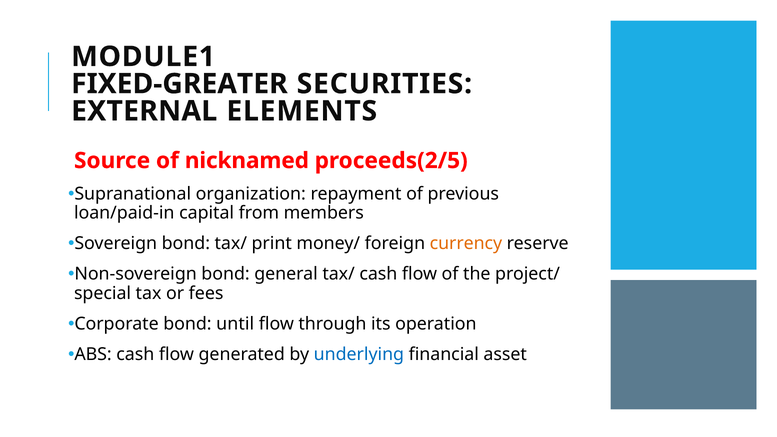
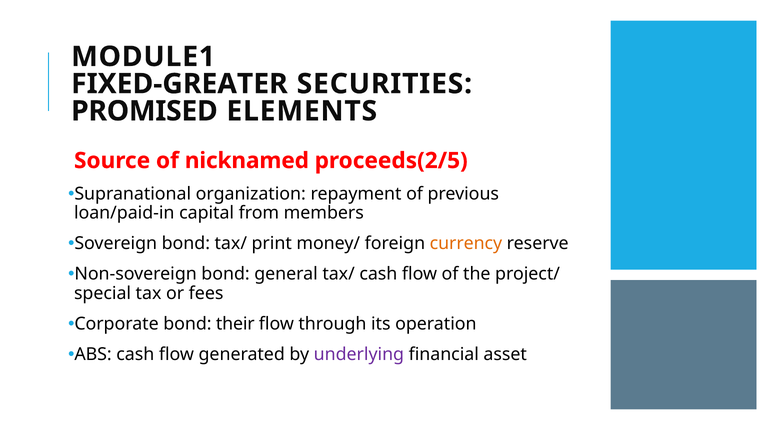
EXTERNAL: EXTERNAL -> PROMISED
until: until -> their
underlying colour: blue -> purple
